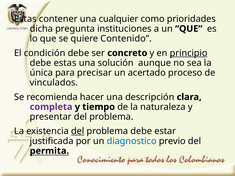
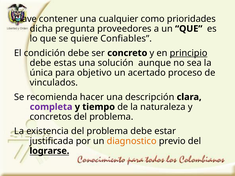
Estas at (25, 19): Estas -> Clave
instituciones: instituciones -> proveedores
Contenido: Contenido -> Confiables
precisar: precisar -> objetivo
presentar: presentar -> concretos
del at (78, 131) underline: present -> none
diagnostico colour: blue -> orange
permita: permita -> lograrse
